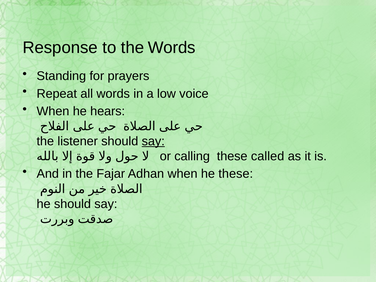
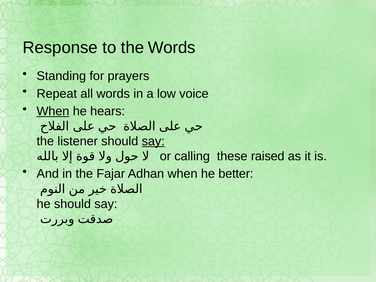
When at (53, 111) underline: none -> present
called: called -> raised
he these: these -> better
